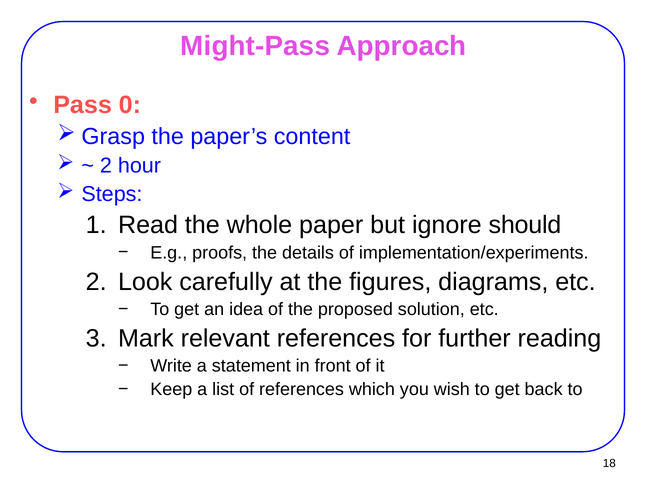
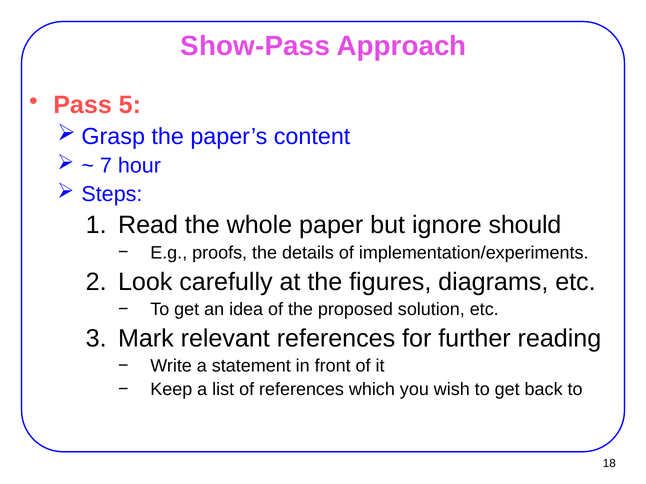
Might-Pass: Might-Pass -> Show-Pass
0: 0 -> 5
2 at (106, 166): 2 -> 7
